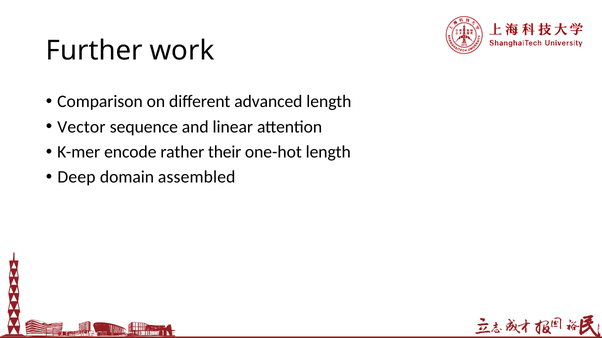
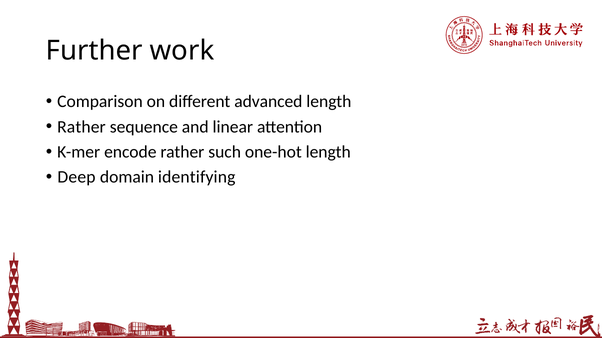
Vector at (81, 127): Vector -> Rather
their: their -> such
assembled: assembled -> identifying
